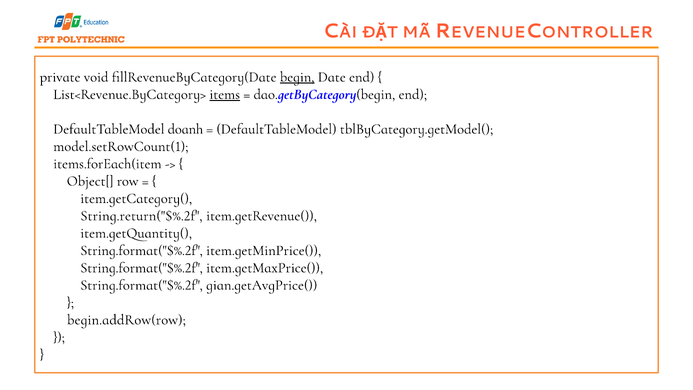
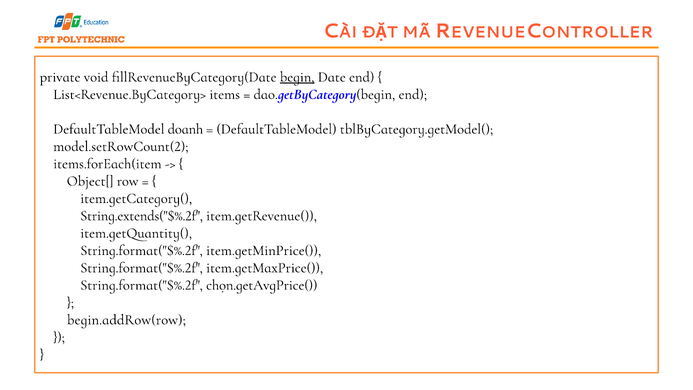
items underline: present -> none
model.setRowCount(1: model.setRowCount(1 -> model.setRowCount(2
String.return("$%.2f: String.return("$%.2f -> String.extends("$%.2f
gian.getAvgPrice(: gian.getAvgPrice( -> chọn.getAvgPrice(
